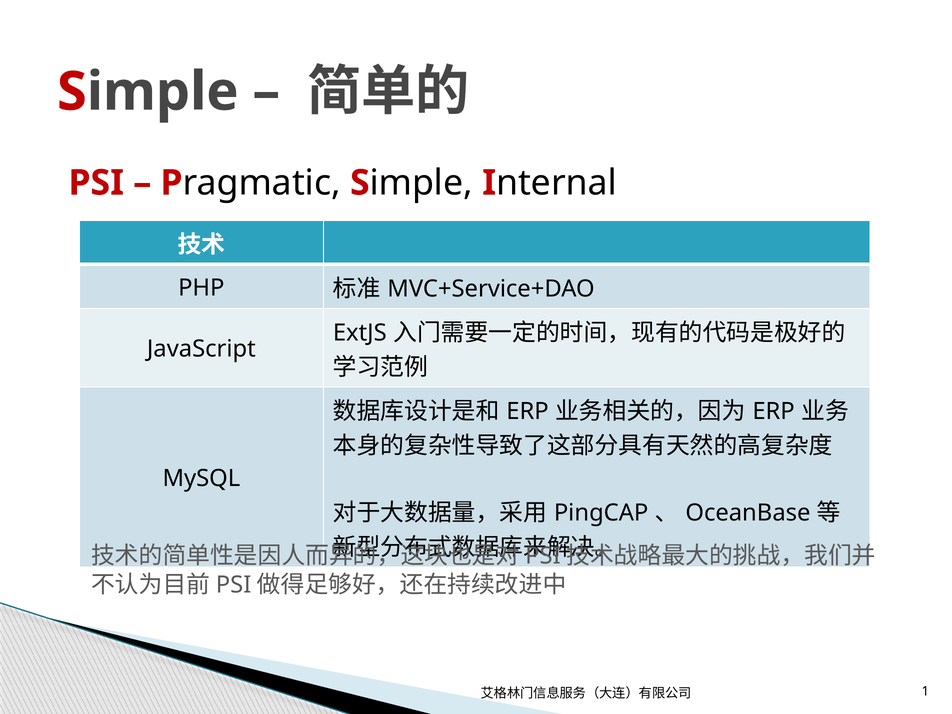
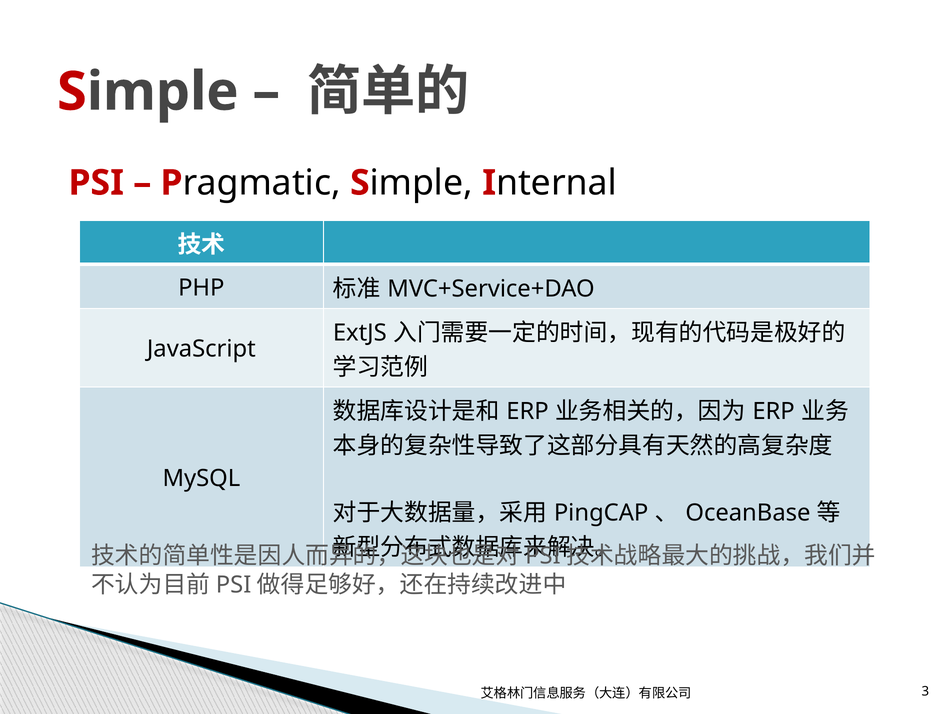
1: 1 -> 3
